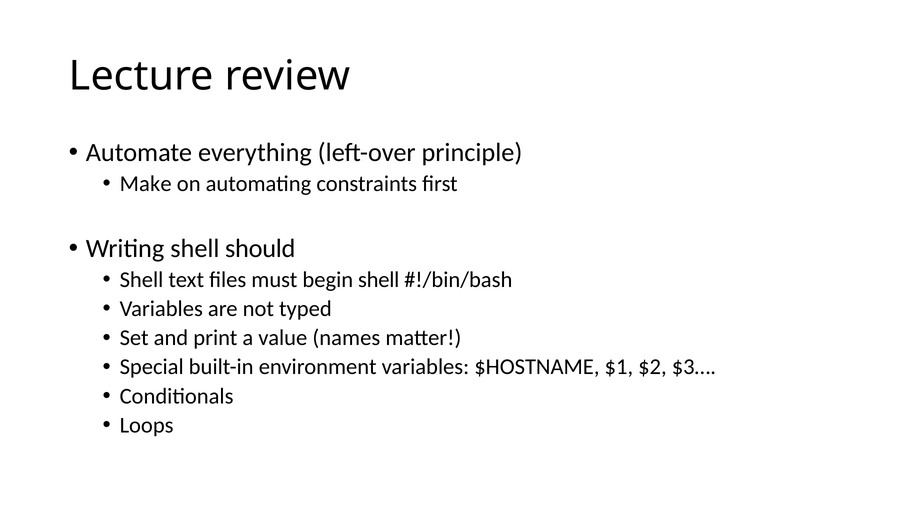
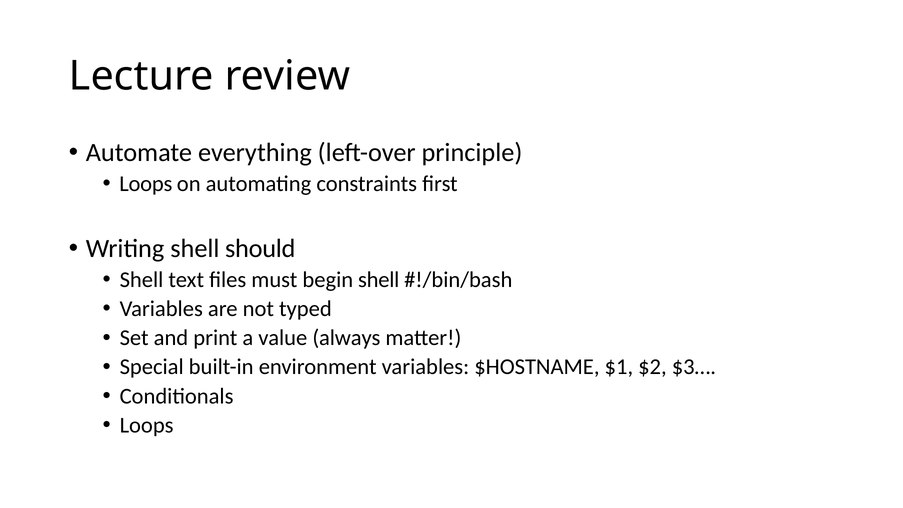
Make at (146, 184): Make -> Loops
names: names -> always
